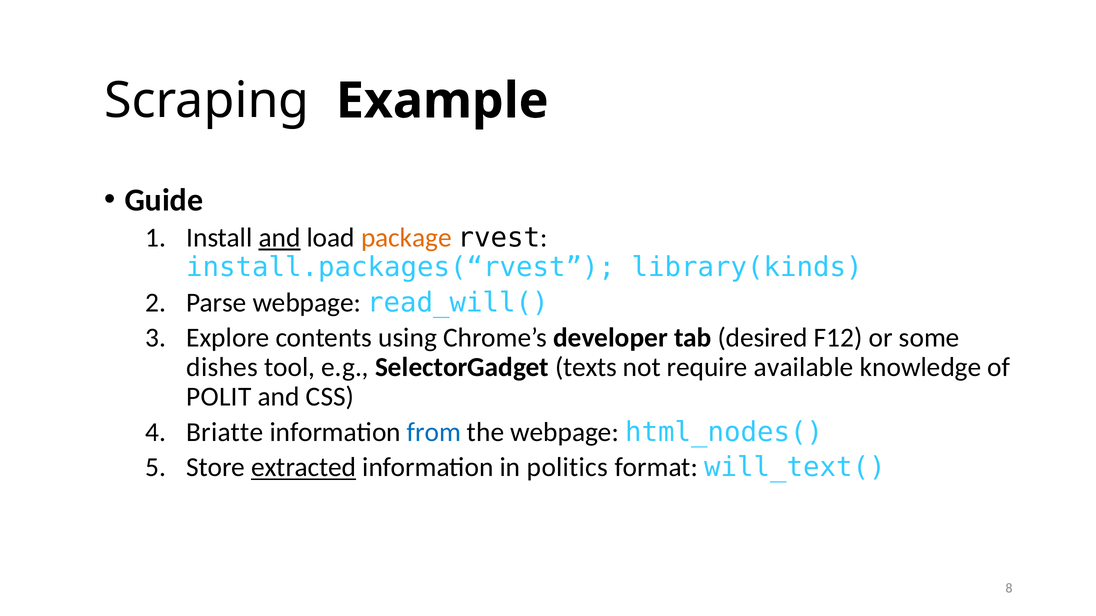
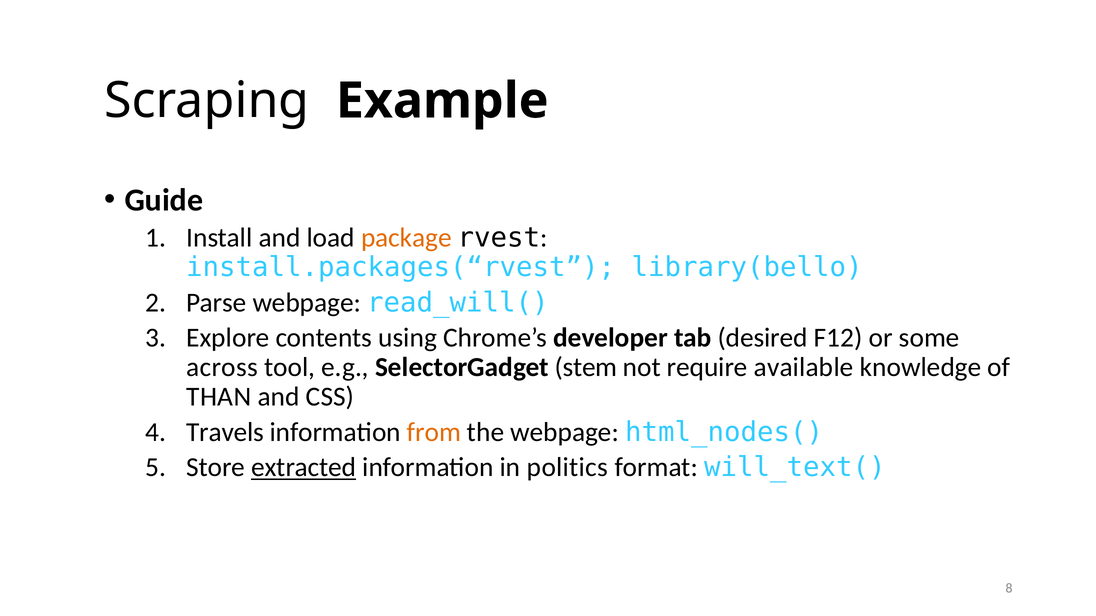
and at (279, 238) underline: present -> none
library(kinds: library(kinds -> library(bello
dishes: dishes -> across
texts: texts -> stem
POLIT: POLIT -> THAN
Briatte: Briatte -> Travels
from colour: blue -> orange
